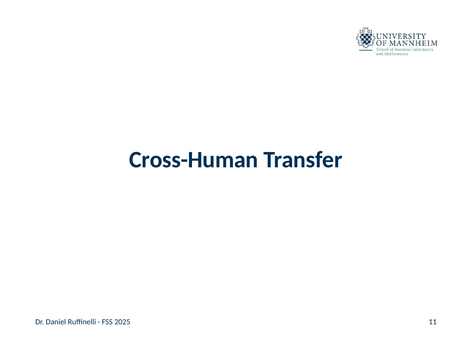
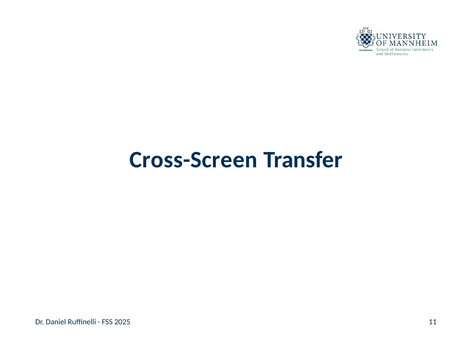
Cross-Human: Cross-Human -> Cross-Screen
